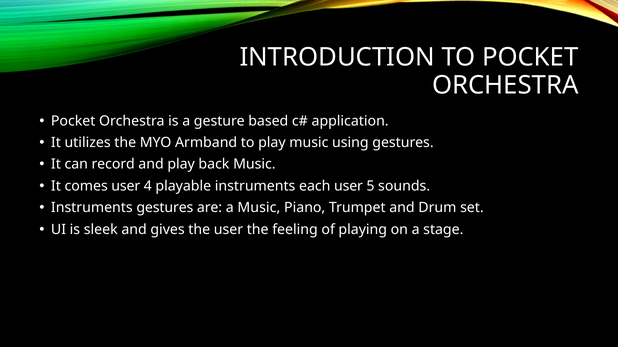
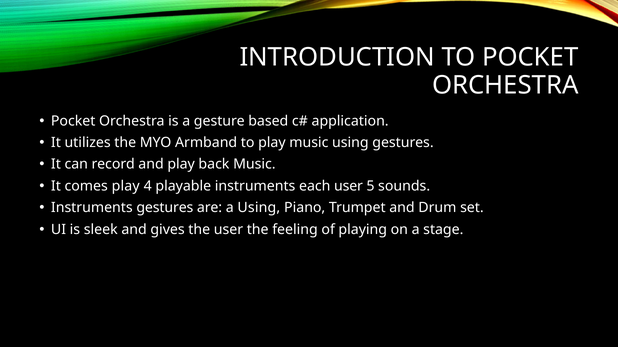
comes user: user -> play
a Music: Music -> Using
